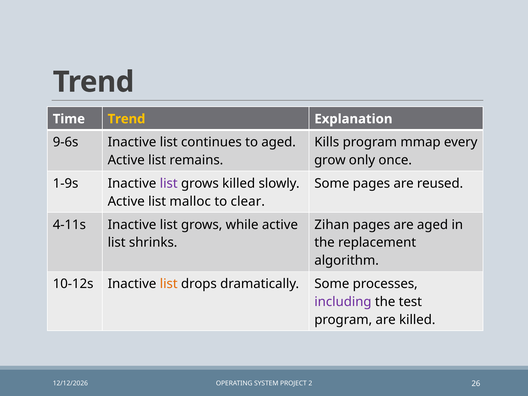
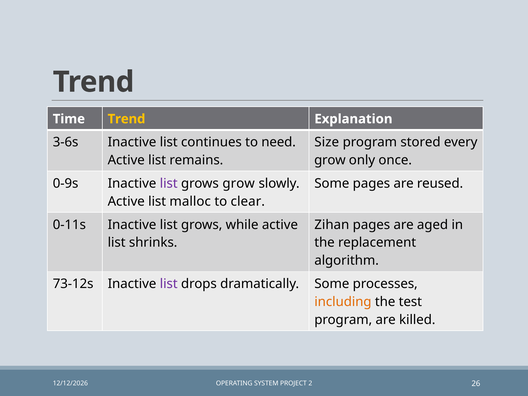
9-6s: 9-6s -> 3-6s
to aged: aged -> need
Kills: Kills -> Size
mmap: mmap -> stored
1-9s: 1-9s -> 0-9s
grows killed: killed -> grow
4-11s: 4-11s -> 0-11s
10-12s: 10-12s -> 73-12s
list at (169, 284) colour: orange -> purple
including colour: purple -> orange
